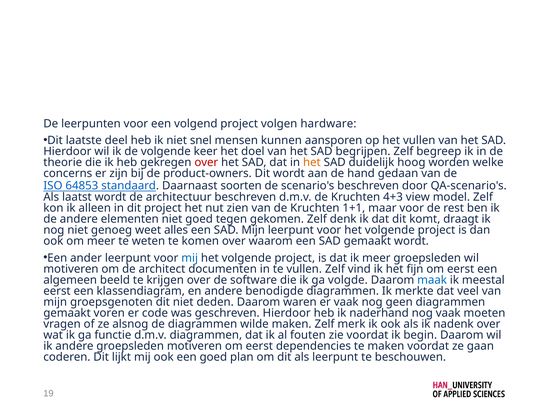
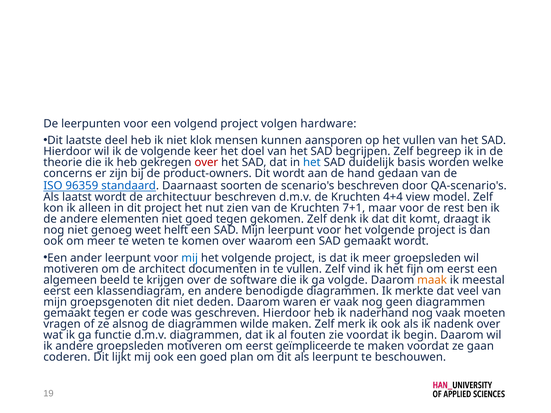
snel: snel -> klok
het at (312, 163) colour: orange -> blue
hoog: hoog -> basis
64853: 64853 -> 96359
4+3: 4+3 -> 4+4
1+1: 1+1 -> 7+1
alles: alles -> helft
maak colour: blue -> orange
gemaakt voren: voren -> tegen
dependencies: dependencies -> geïmpliceerde
